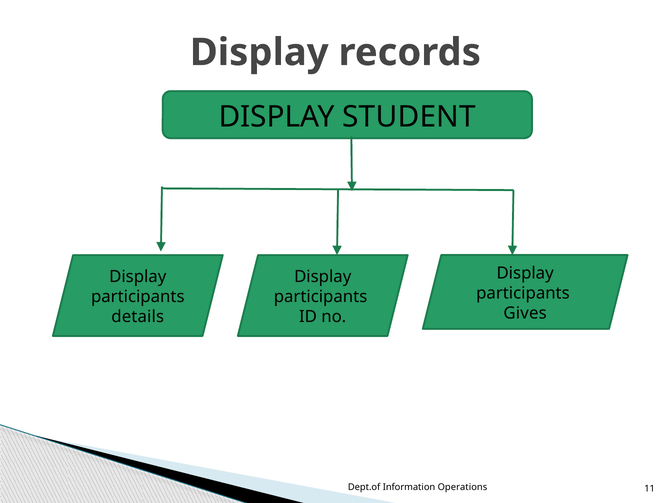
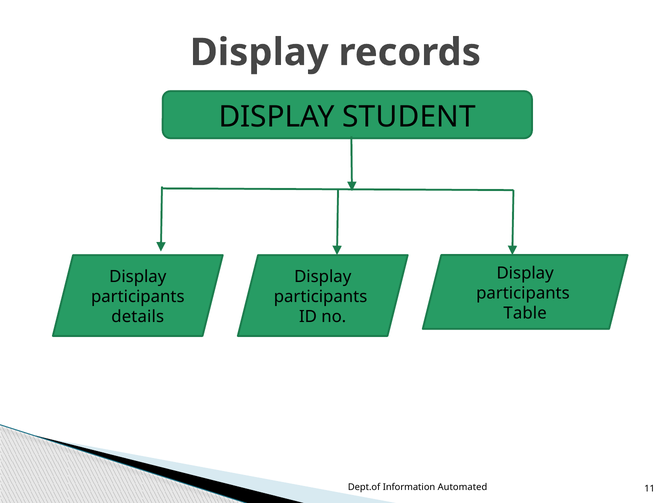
Gives: Gives -> Table
Operations: Operations -> Automated
